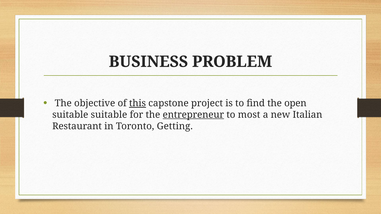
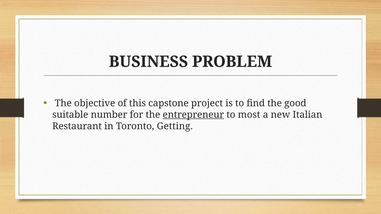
this underline: present -> none
open: open -> good
suitable suitable: suitable -> number
